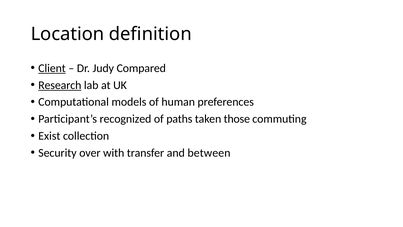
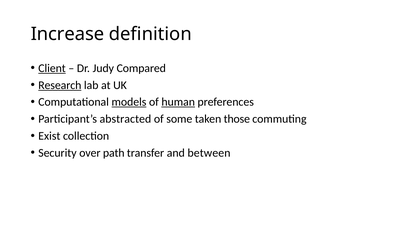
Location: Location -> Increase
models underline: none -> present
human underline: none -> present
recognized: recognized -> abstracted
paths: paths -> some
with: with -> path
